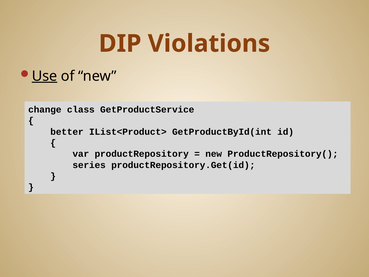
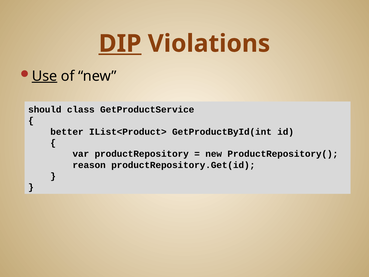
DIP underline: none -> present
change: change -> should
series: series -> reason
